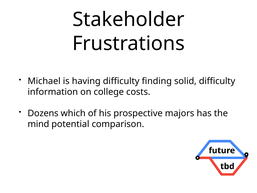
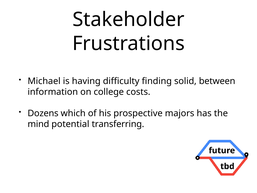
solid difficulty: difficulty -> between
comparison: comparison -> transferring
